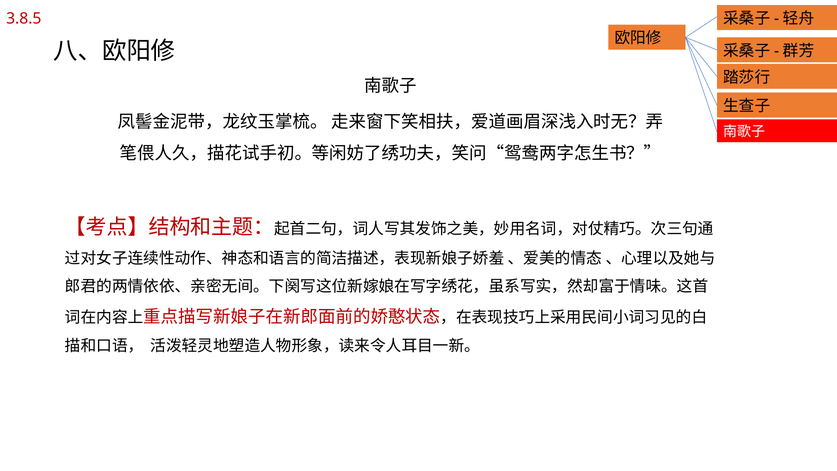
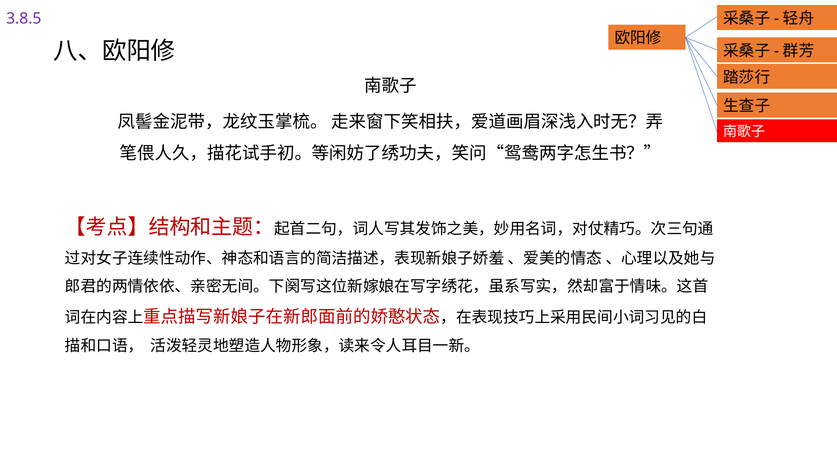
3.8.5 colour: red -> purple
